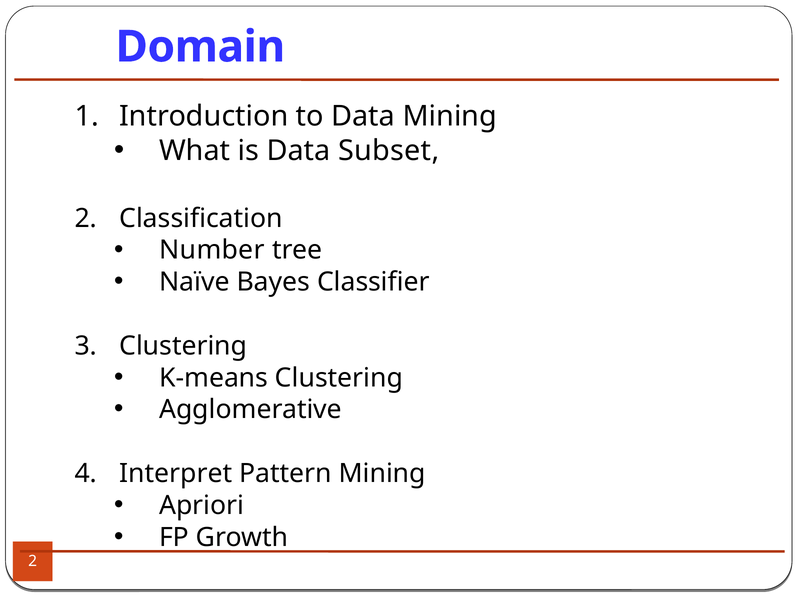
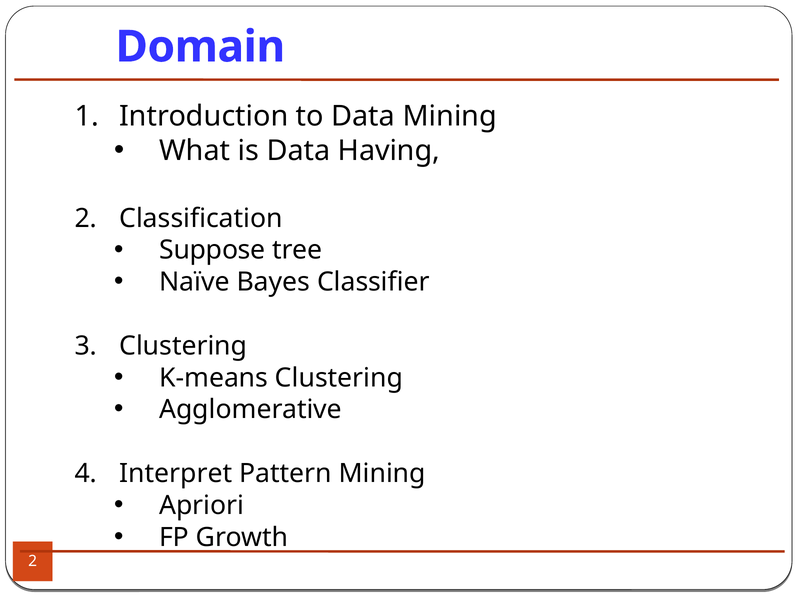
Subset: Subset -> Having
Number: Number -> Suppose
